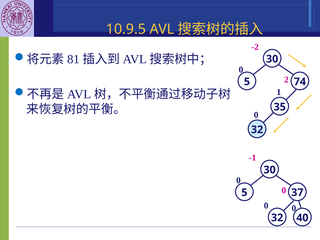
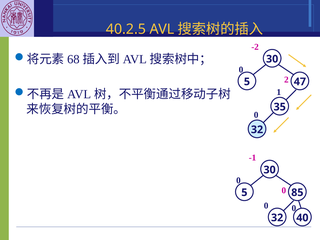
10.9.5: 10.9.5 -> 40.2.5
81: 81 -> 68
74: 74 -> 47
37: 37 -> 85
